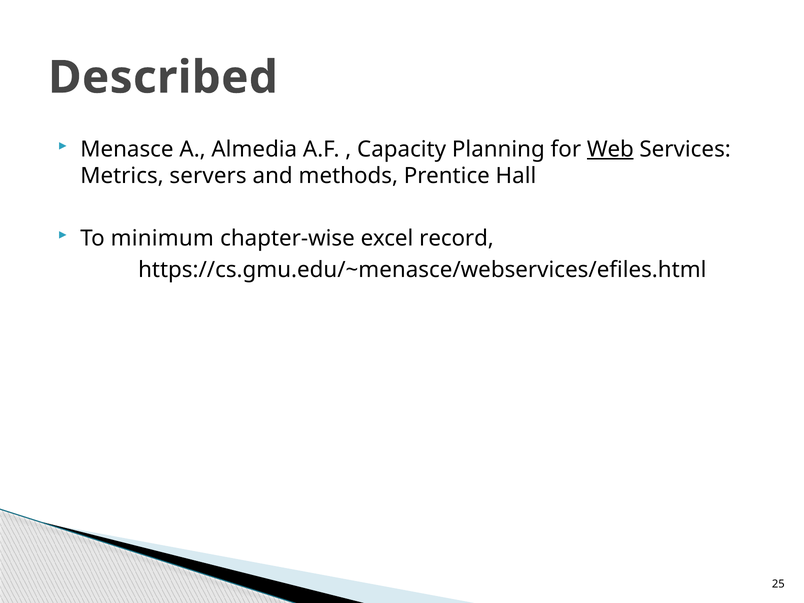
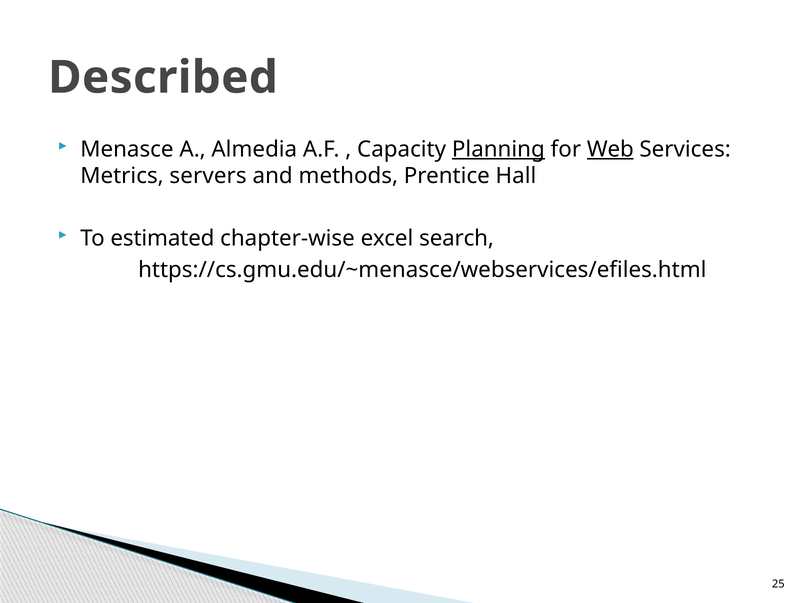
Planning underline: none -> present
minimum: minimum -> estimated
record: record -> search
